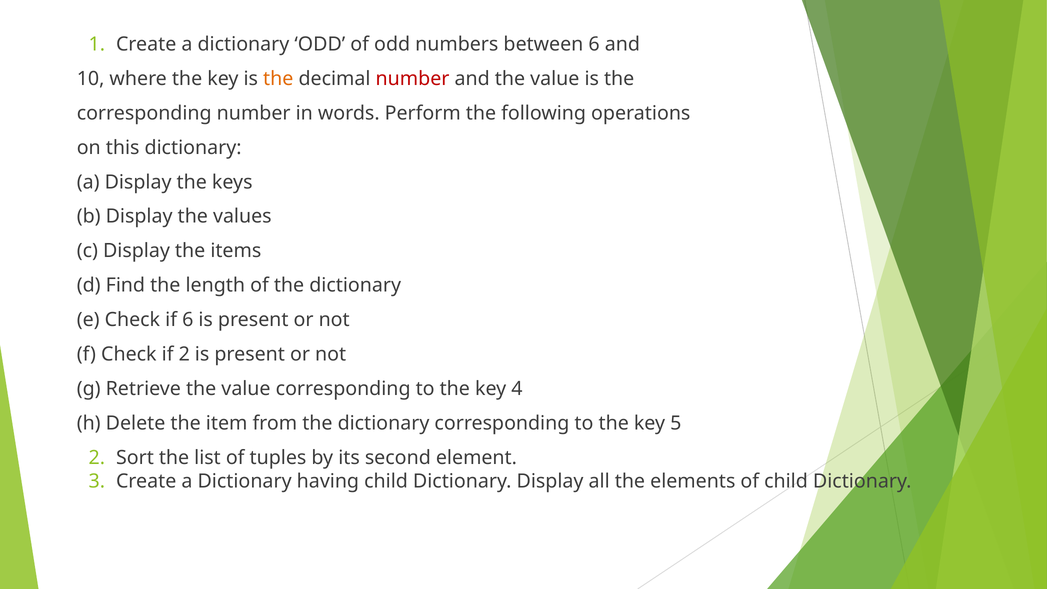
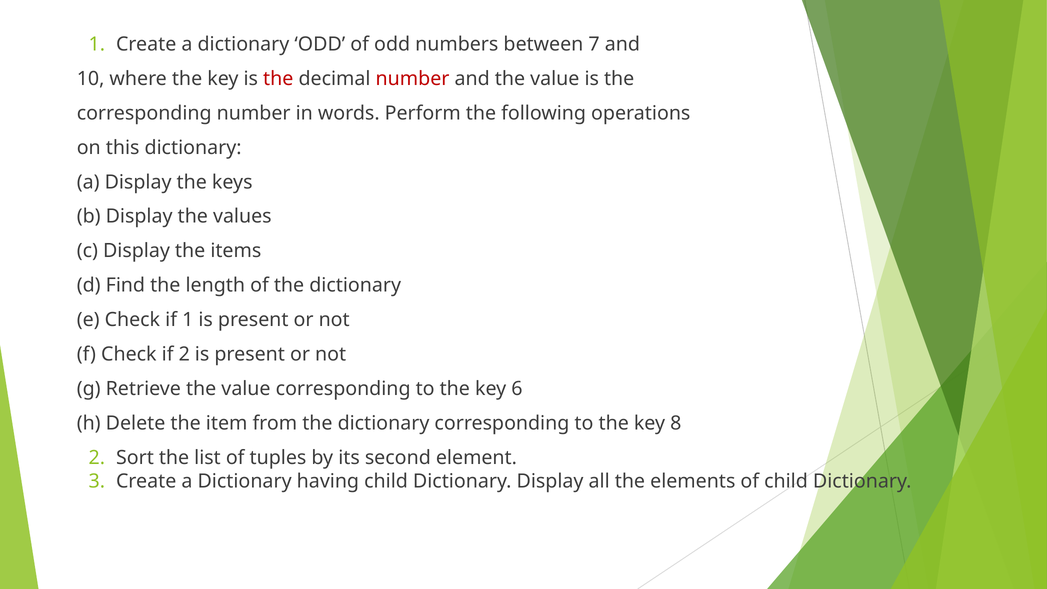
between 6: 6 -> 7
the at (278, 79) colour: orange -> red
if 6: 6 -> 1
4: 4 -> 6
5: 5 -> 8
